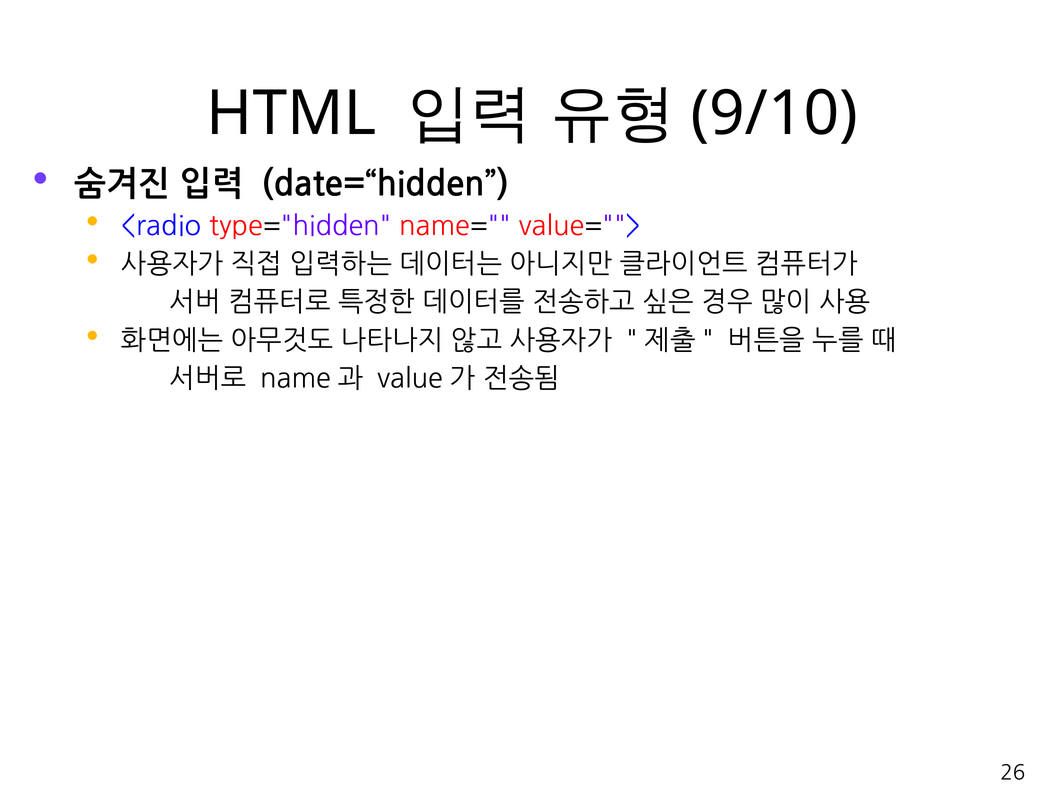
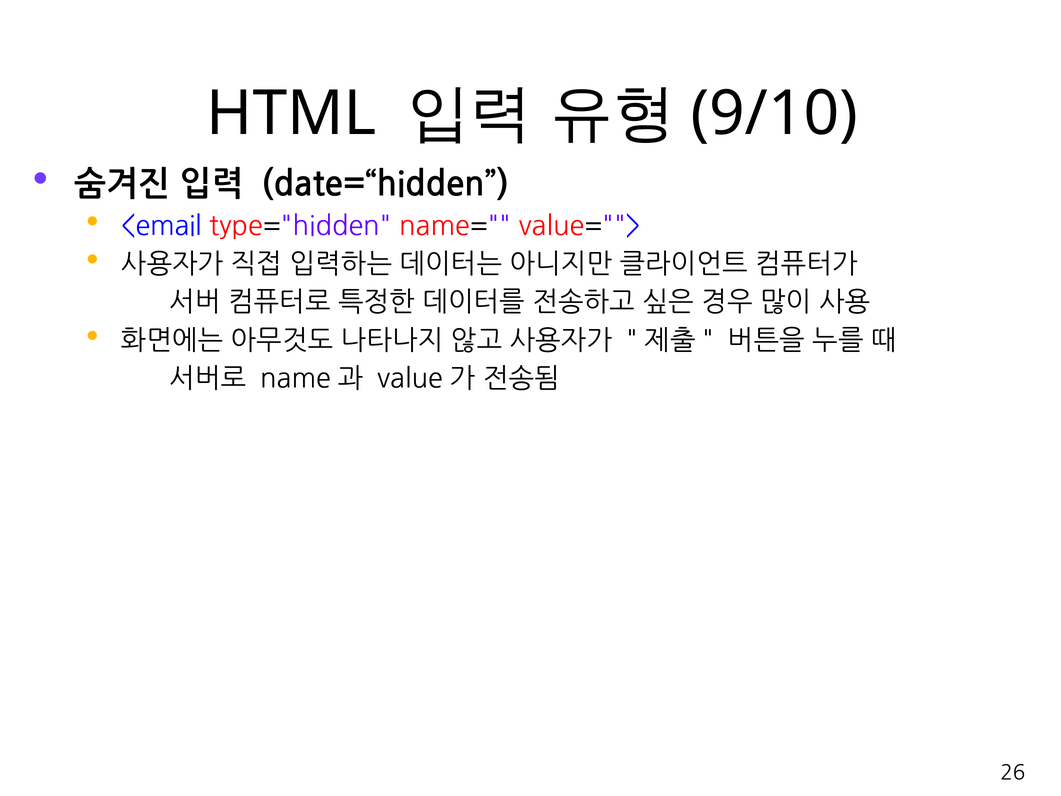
<radio: <radio -> <email
